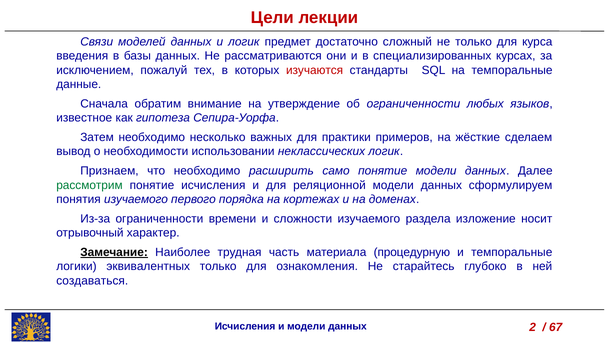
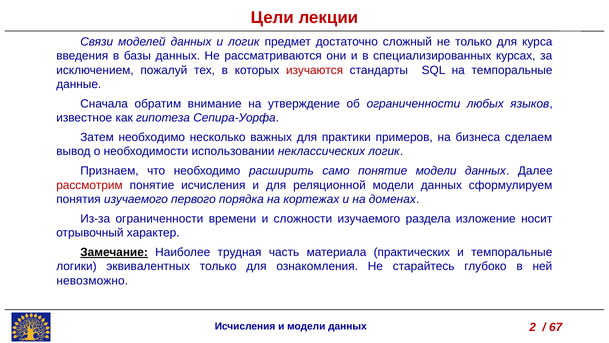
жёсткие: жёсткие -> бизнеса
рассмотрим colour: green -> red
процедурную: процедурную -> практических
создаваться: создаваться -> невозможно
